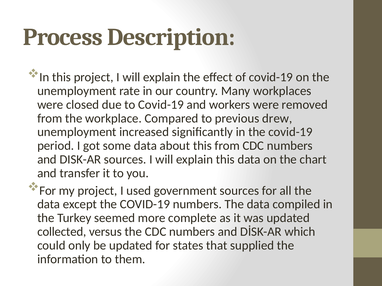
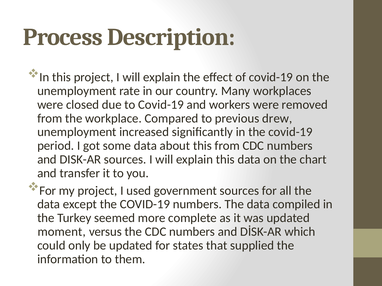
collected: collected -> moment
